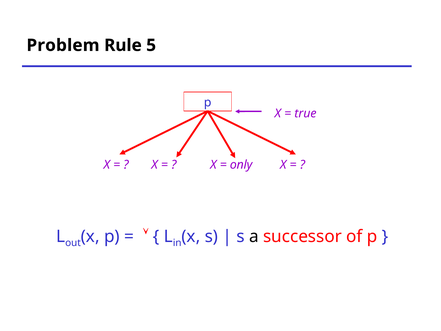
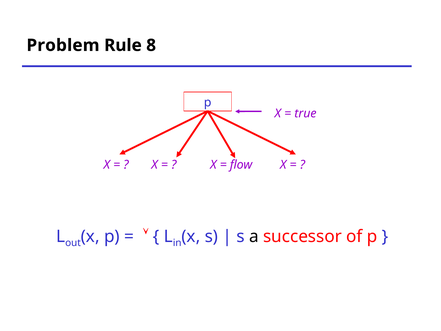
5: 5 -> 8
only: only -> flow
